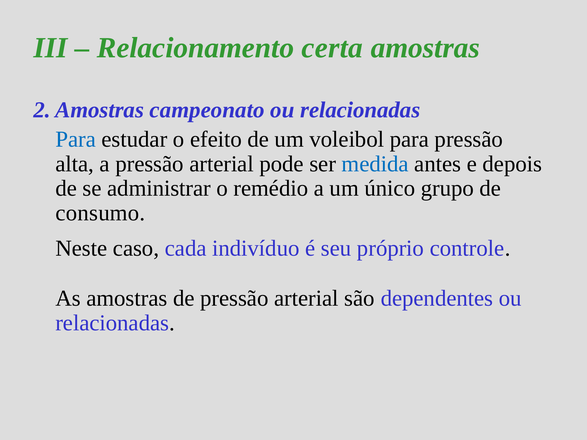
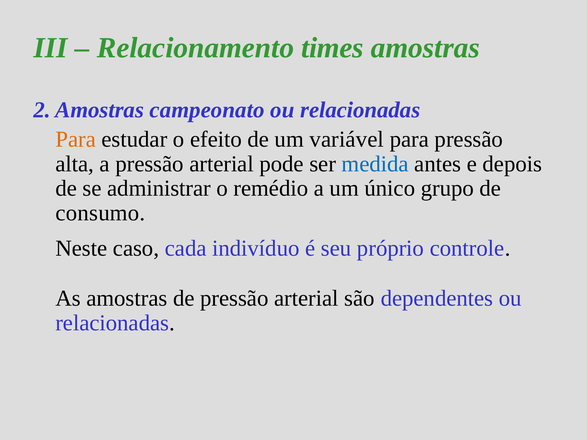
certa: certa -> times
Para at (76, 139) colour: blue -> orange
voleibol: voleibol -> variável
